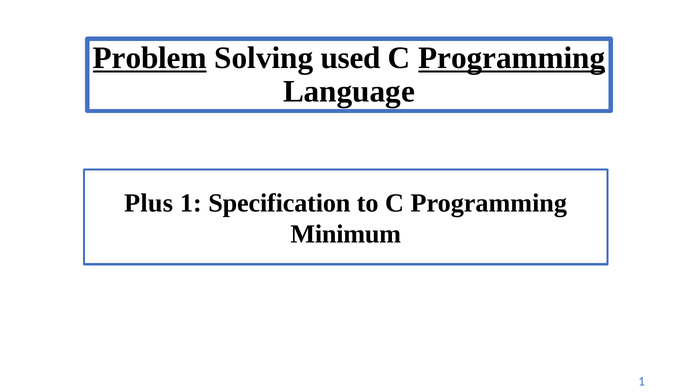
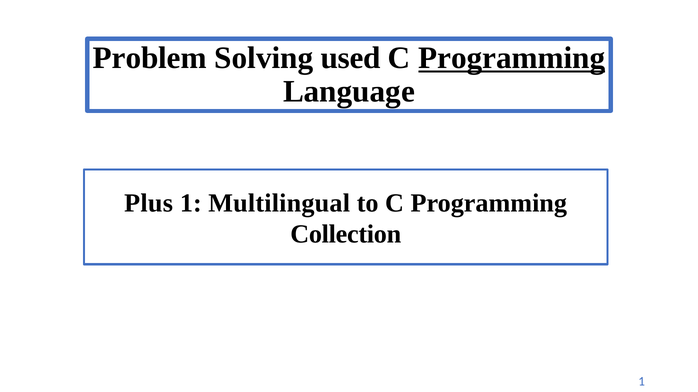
Problem underline: present -> none
Specification: Specification -> Multilingual
Minimum: Minimum -> Collection
